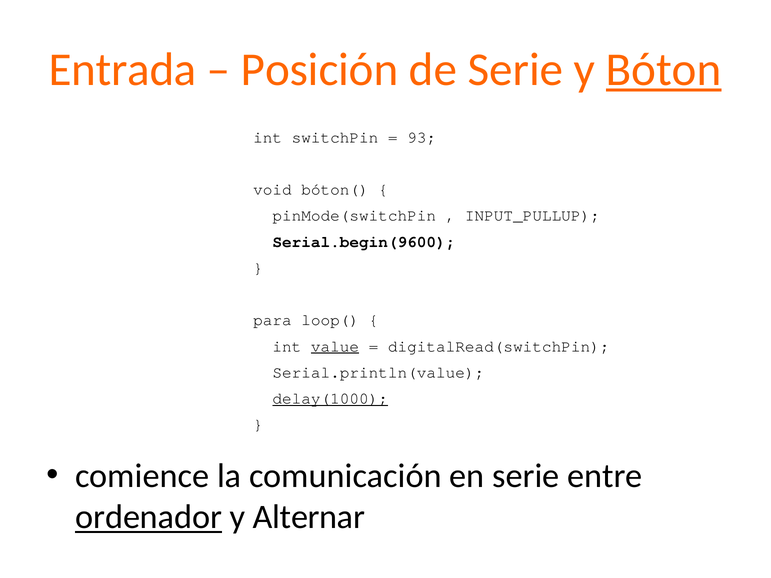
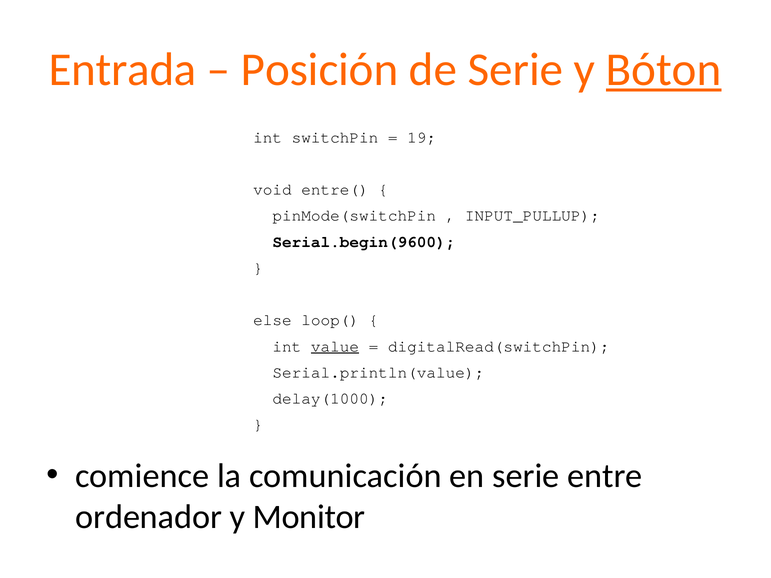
93: 93 -> 19
bóton(: bóton( -> entre(
para: para -> else
delay(1000 underline: present -> none
ordenador underline: present -> none
Alternar: Alternar -> Monitor
